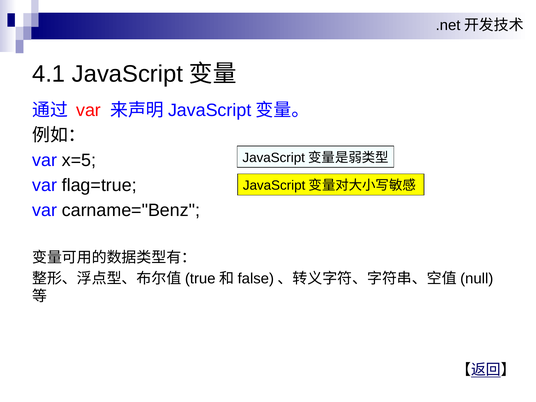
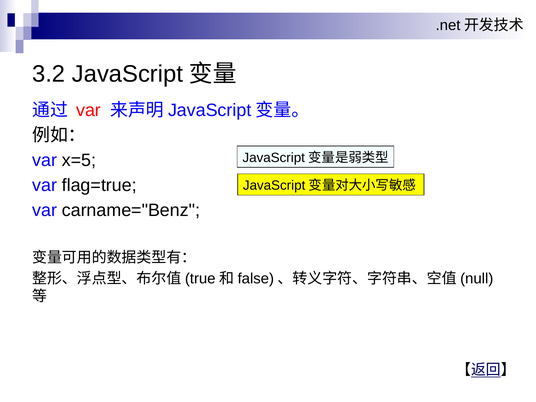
4.1: 4.1 -> 3.2
